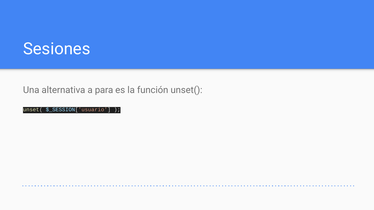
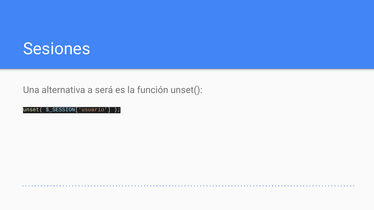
para: para -> será
